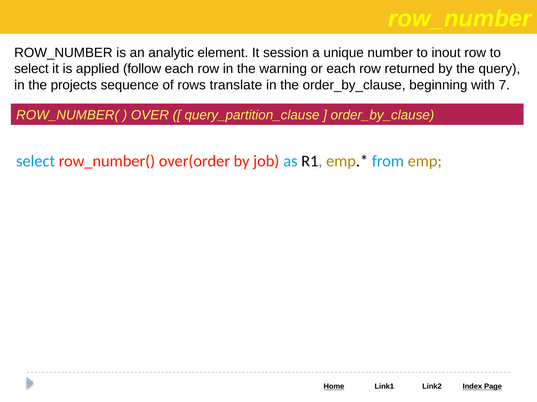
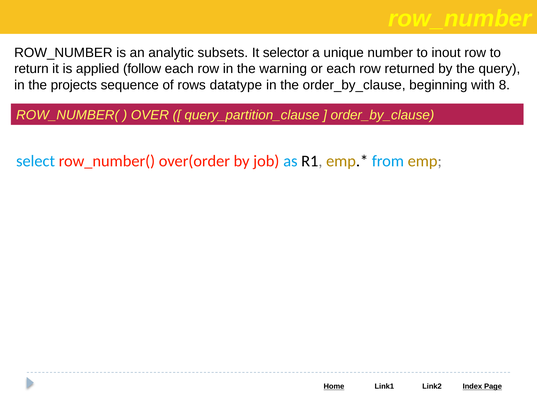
element: element -> subsets
session: session -> selector
select at (31, 69): select -> return
translate: translate -> datatype
7: 7 -> 8
